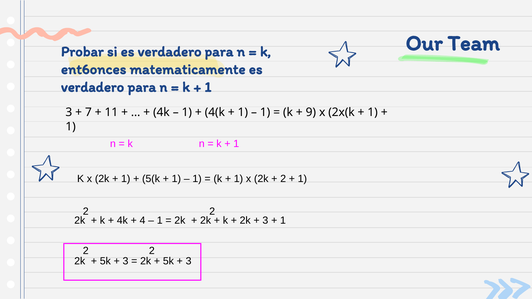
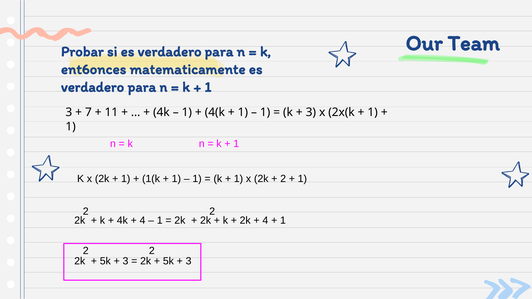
9 at (311, 112): 9 -> 3
5(k: 5(k -> 1(k
3 at (265, 221): 3 -> 4
